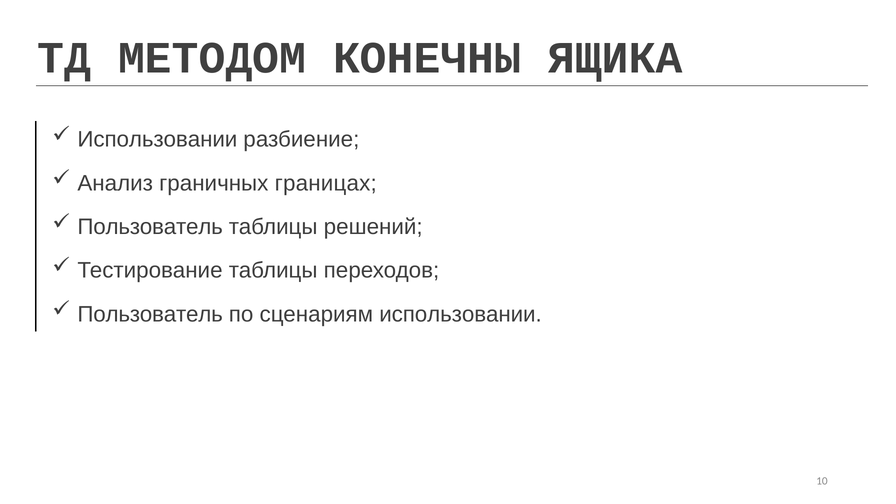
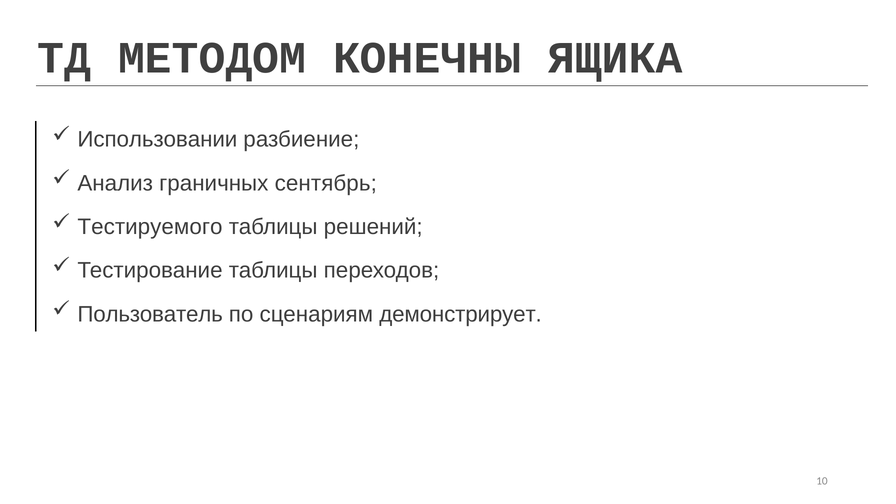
границах: границах -> сентябрь
Пользователь at (150, 227): Пользователь -> Тестируемого
сценариям использовании: использовании -> демонстрирует
